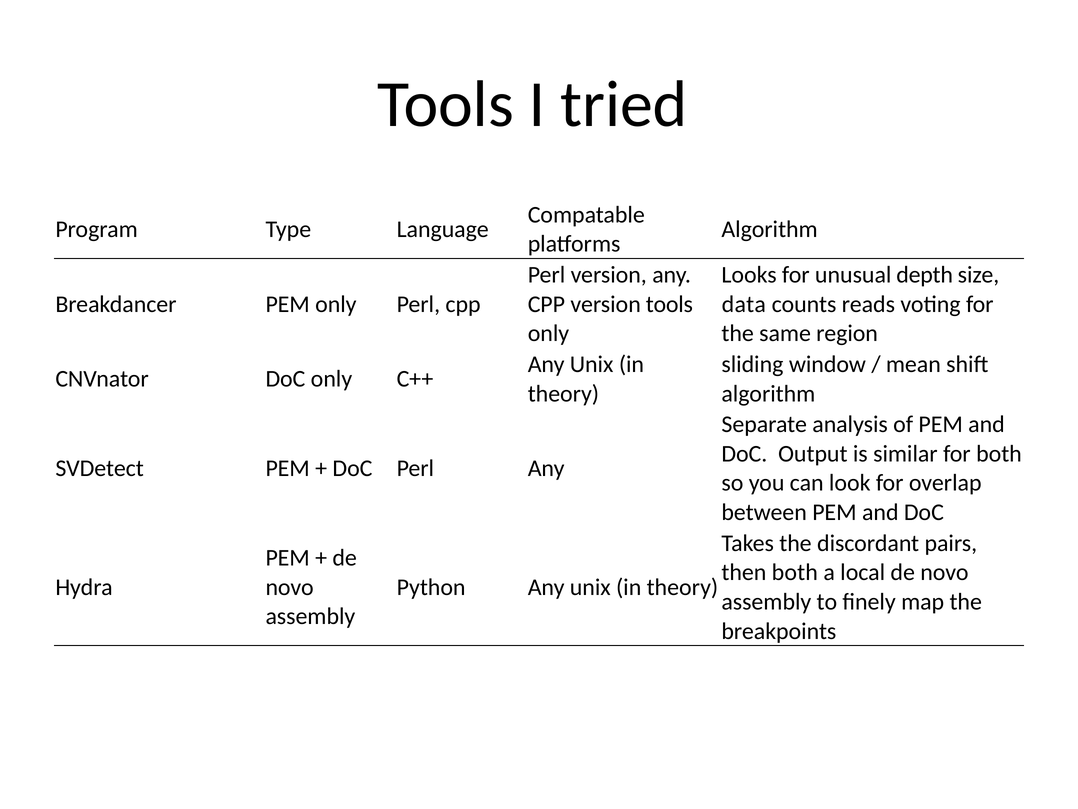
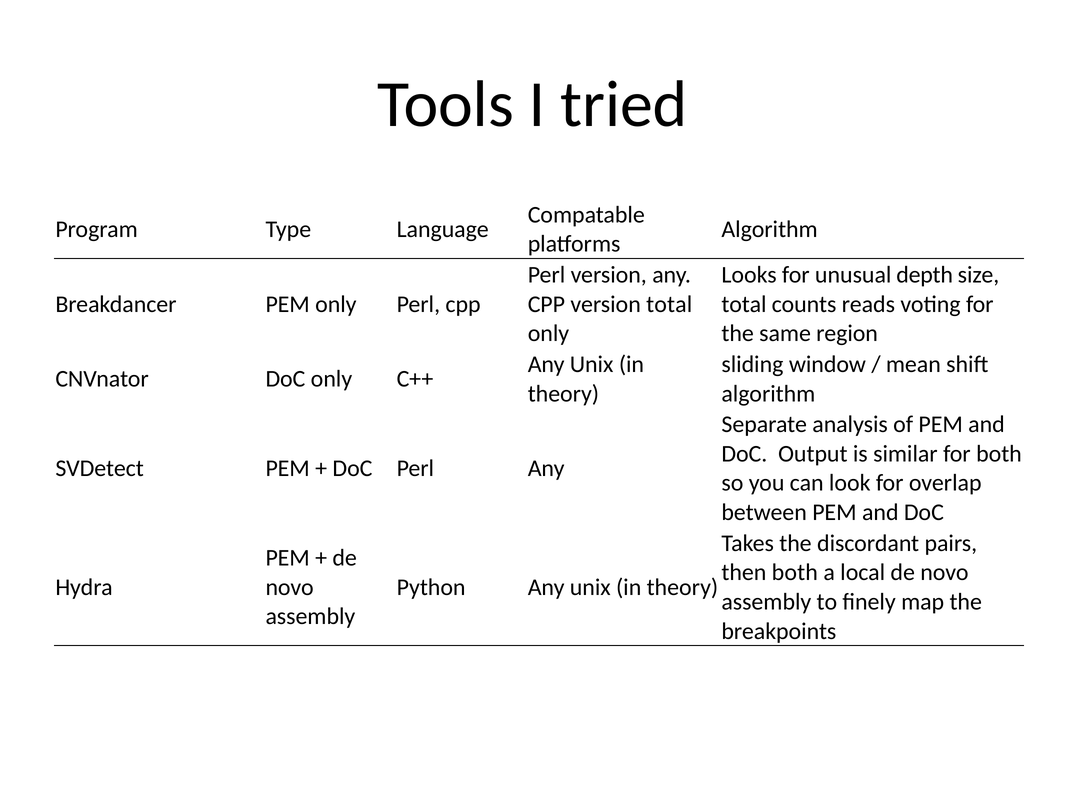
version tools: tools -> total
data at (744, 304): data -> total
